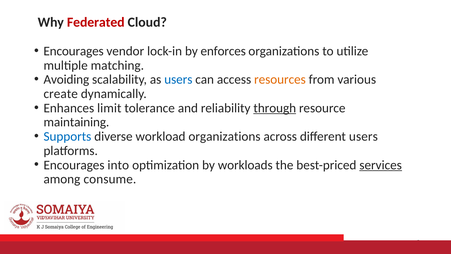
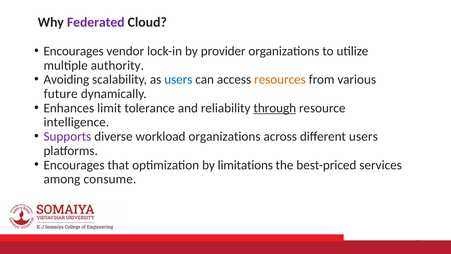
Federated colour: red -> purple
enforces: enforces -> provider
matching: matching -> authority
create: create -> future
maintaining: maintaining -> intelligence
Supports colour: blue -> purple
into: into -> that
workloads: workloads -> limitations
services underline: present -> none
